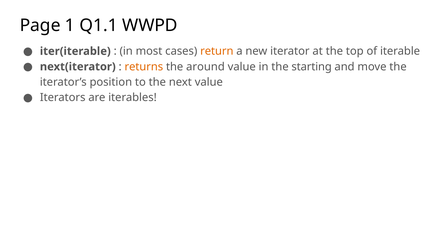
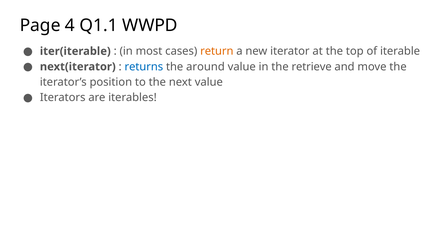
1: 1 -> 4
returns colour: orange -> blue
starting: starting -> retrieve
